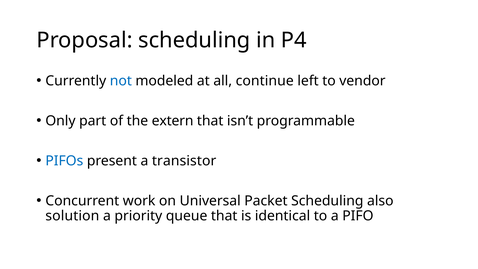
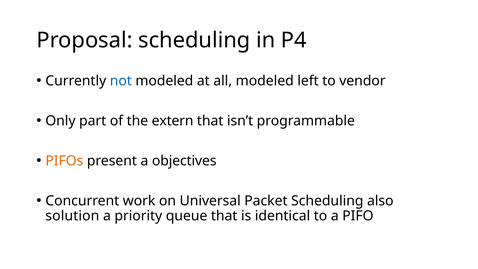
all continue: continue -> modeled
PIFOs colour: blue -> orange
transistor: transistor -> objectives
